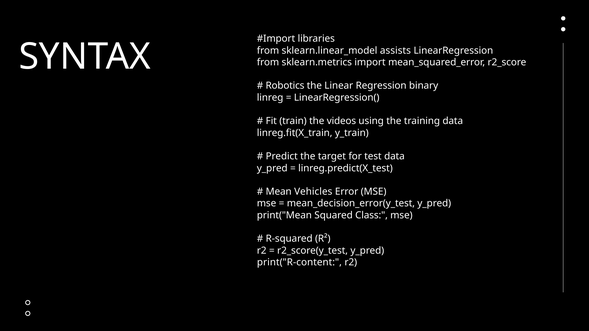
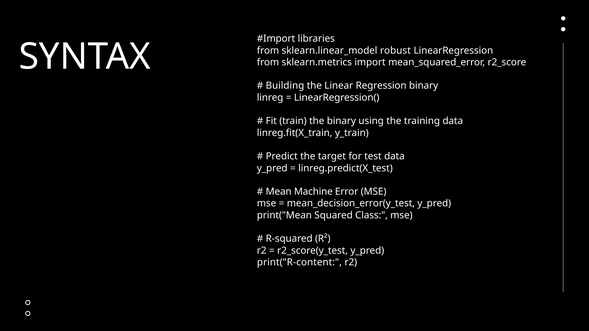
assists: assists -> robust
Robotics: Robotics -> Building
the videos: videos -> binary
Vehicles: Vehicles -> Machine
